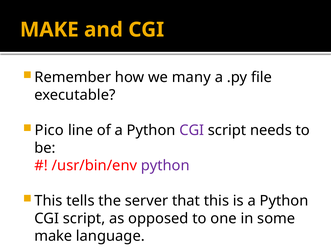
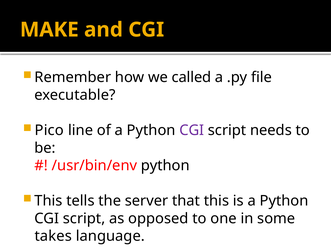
many: many -> called
python at (165, 166) colour: purple -> black
make at (53, 236): make -> takes
